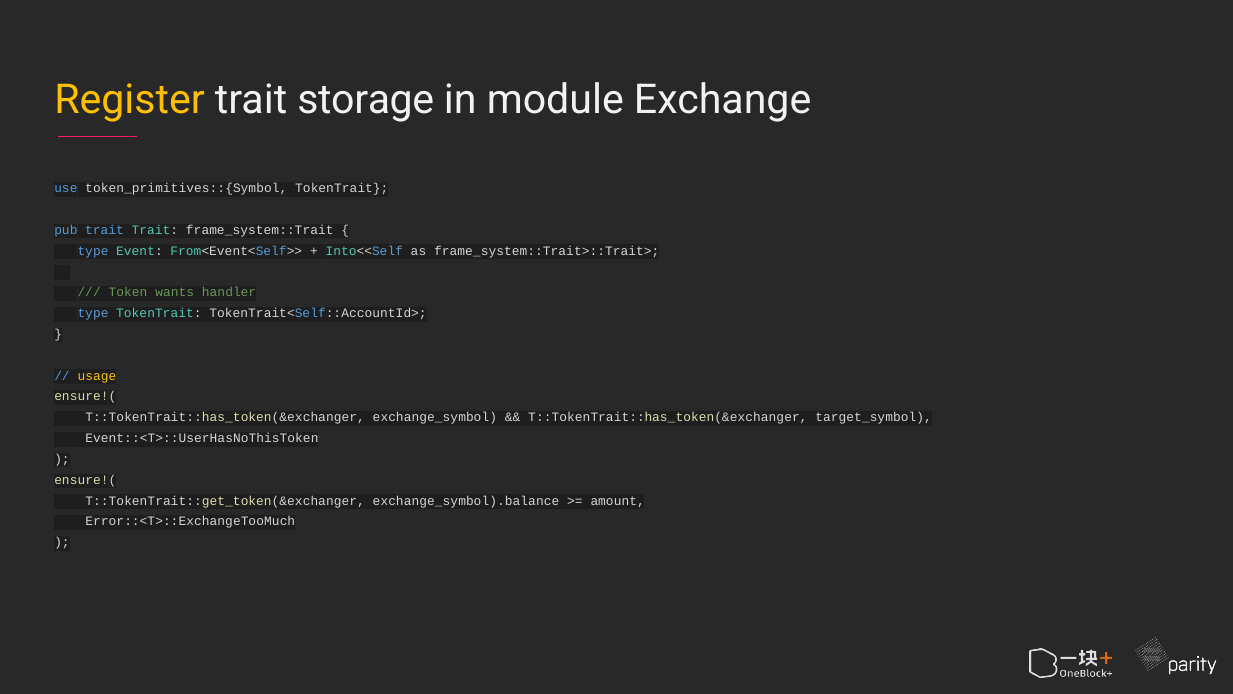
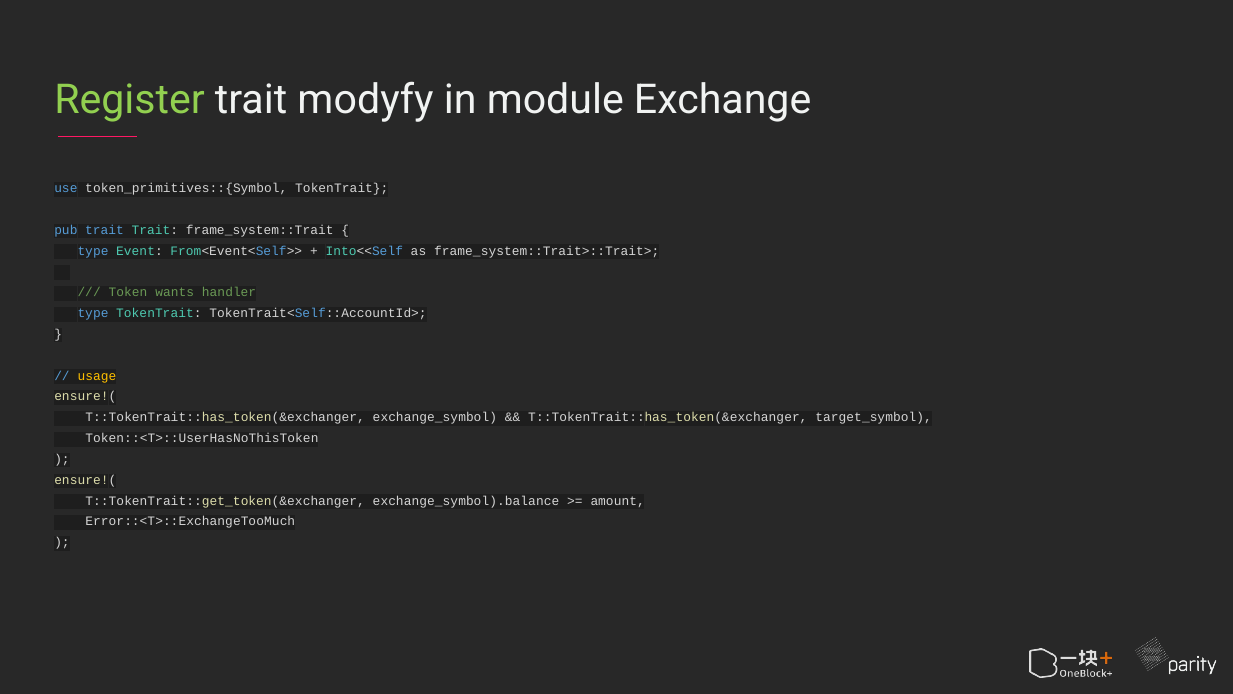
Register colour: yellow -> light green
storage: storage -> modyfy
Event::<T>::UserHasNoThisToken: Event::<T>::UserHasNoThisToken -> Token::<T>::UserHasNoThisToken
